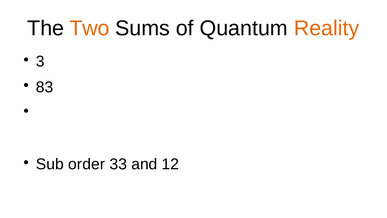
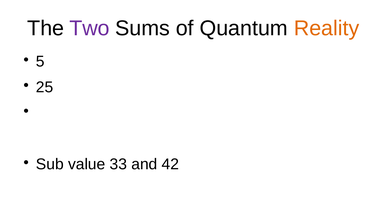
Two colour: orange -> purple
3: 3 -> 5
83: 83 -> 25
order: order -> value
12: 12 -> 42
